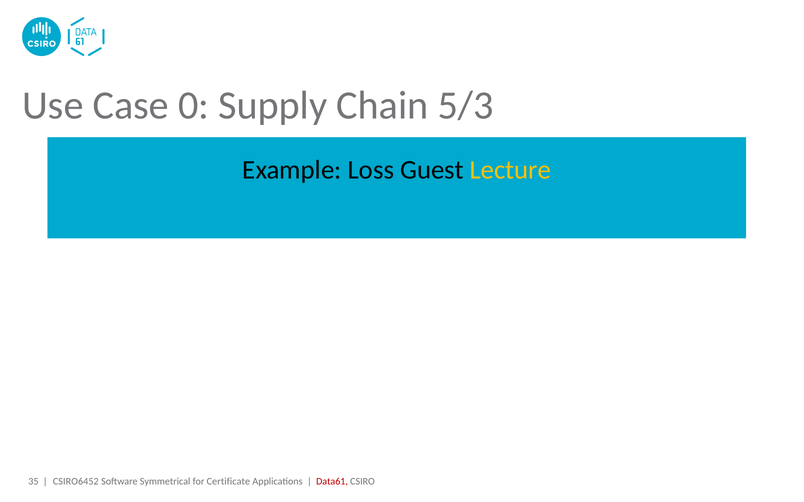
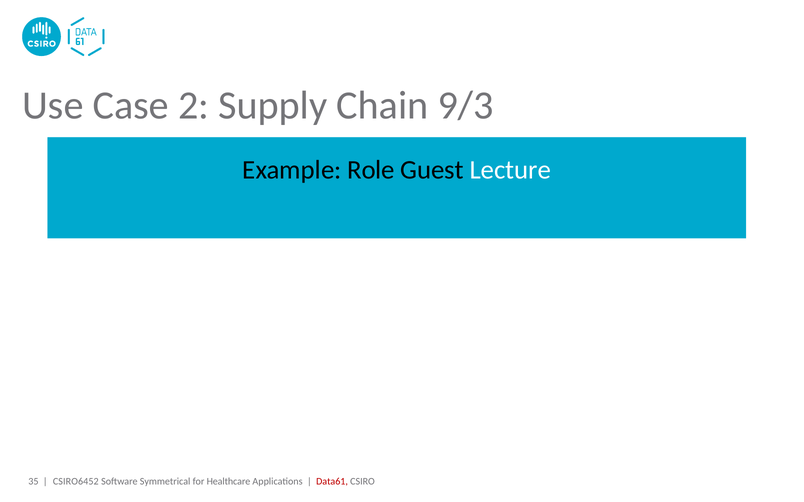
0: 0 -> 2
5/3: 5/3 -> 9/3
Loss: Loss -> Role
Lecture colour: yellow -> white
Certificate: Certificate -> Healthcare
